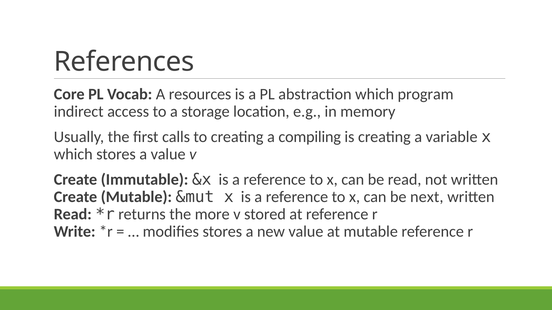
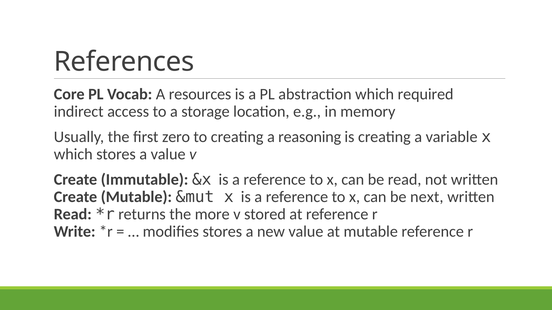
program: program -> required
calls: calls -> zero
compiling: compiling -> reasoning
